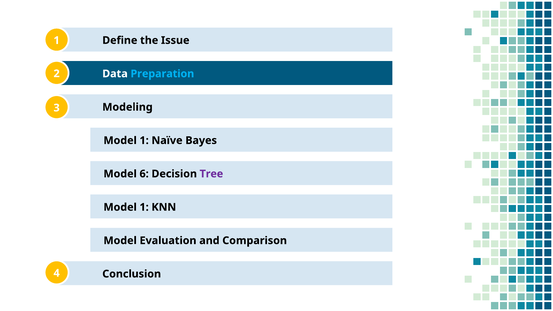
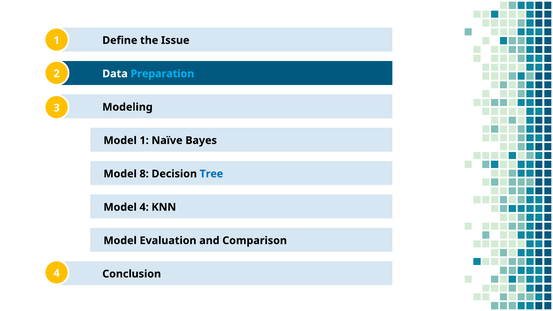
6: 6 -> 8
Tree colour: purple -> blue
1 at (144, 207): 1 -> 4
